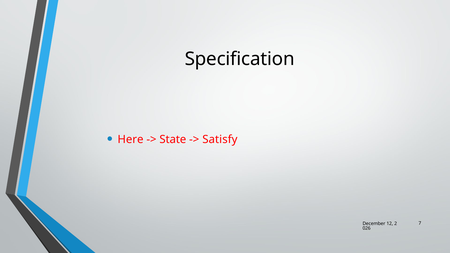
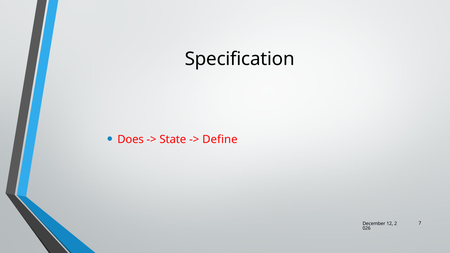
Here: Here -> Does
Satisfy: Satisfy -> Define
